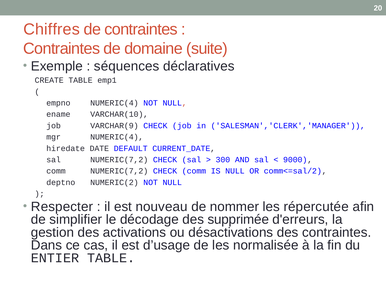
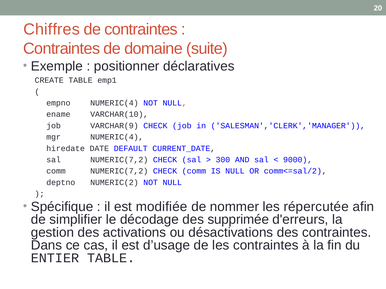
séquences: séquences -> positionner
Respecter: Respecter -> Spécifique
nouveau: nouveau -> modifiée
les normalisée: normalisée -> contraintes
